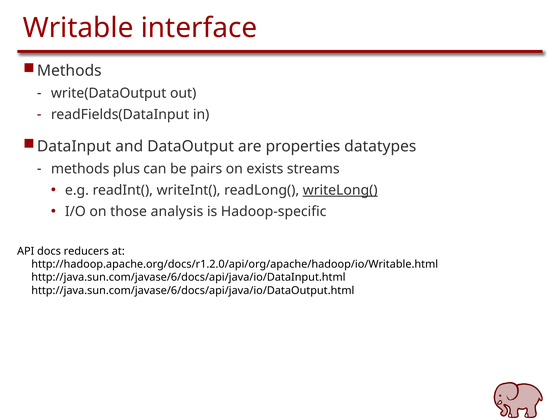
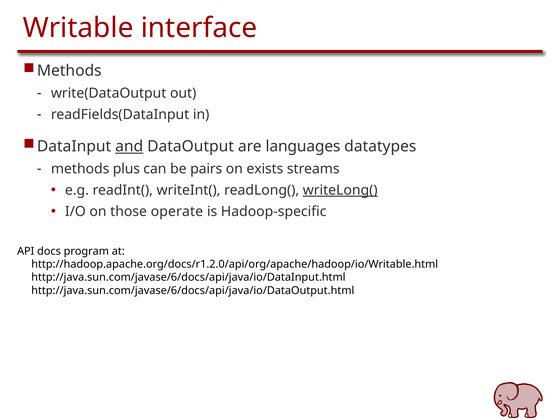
and underline: none -> present
properties: properties -> languages
analysis: analysis -> operate
reducers: reducers -> program
